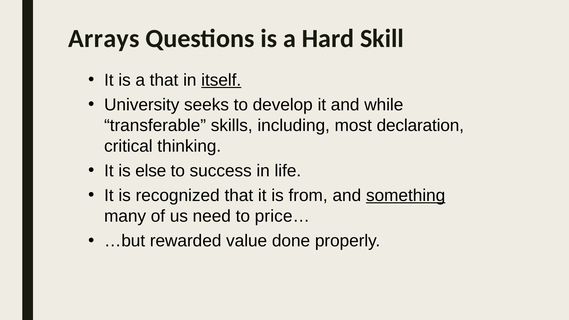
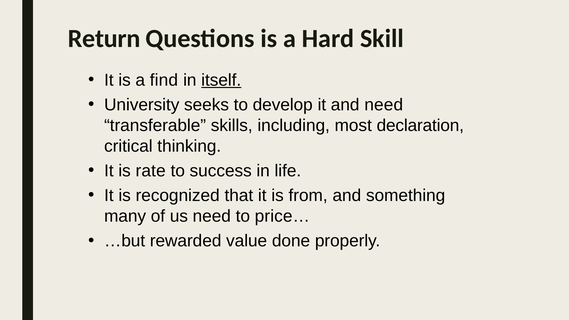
Arrays: Arrays -> Return
a that: that -> find
and while: while -> need
else: else -> rate
something underline: present -> none
